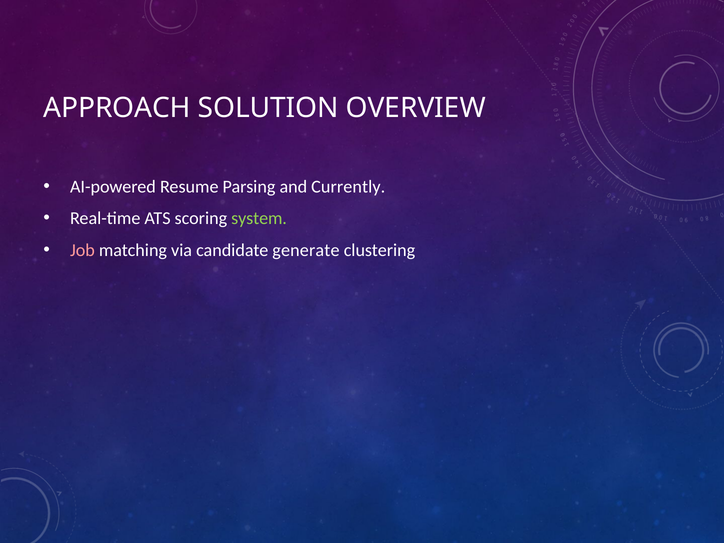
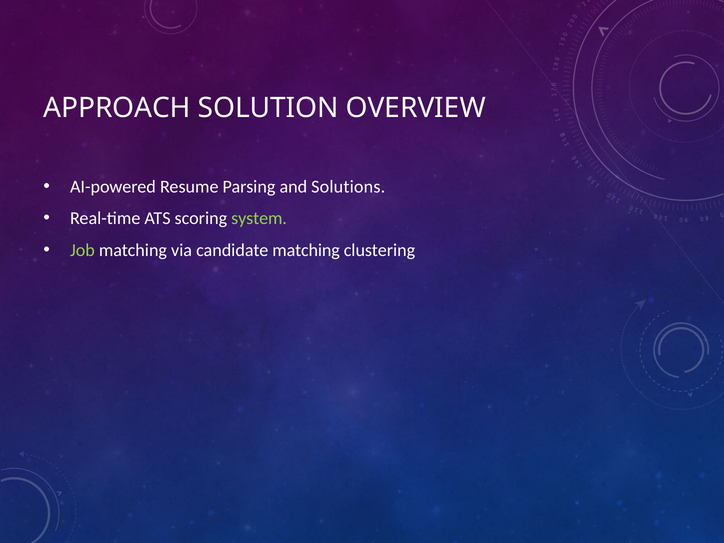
Currently: Currently -> Solutions
Job colour: pink -> light green
candidate generate: generate -> matching
